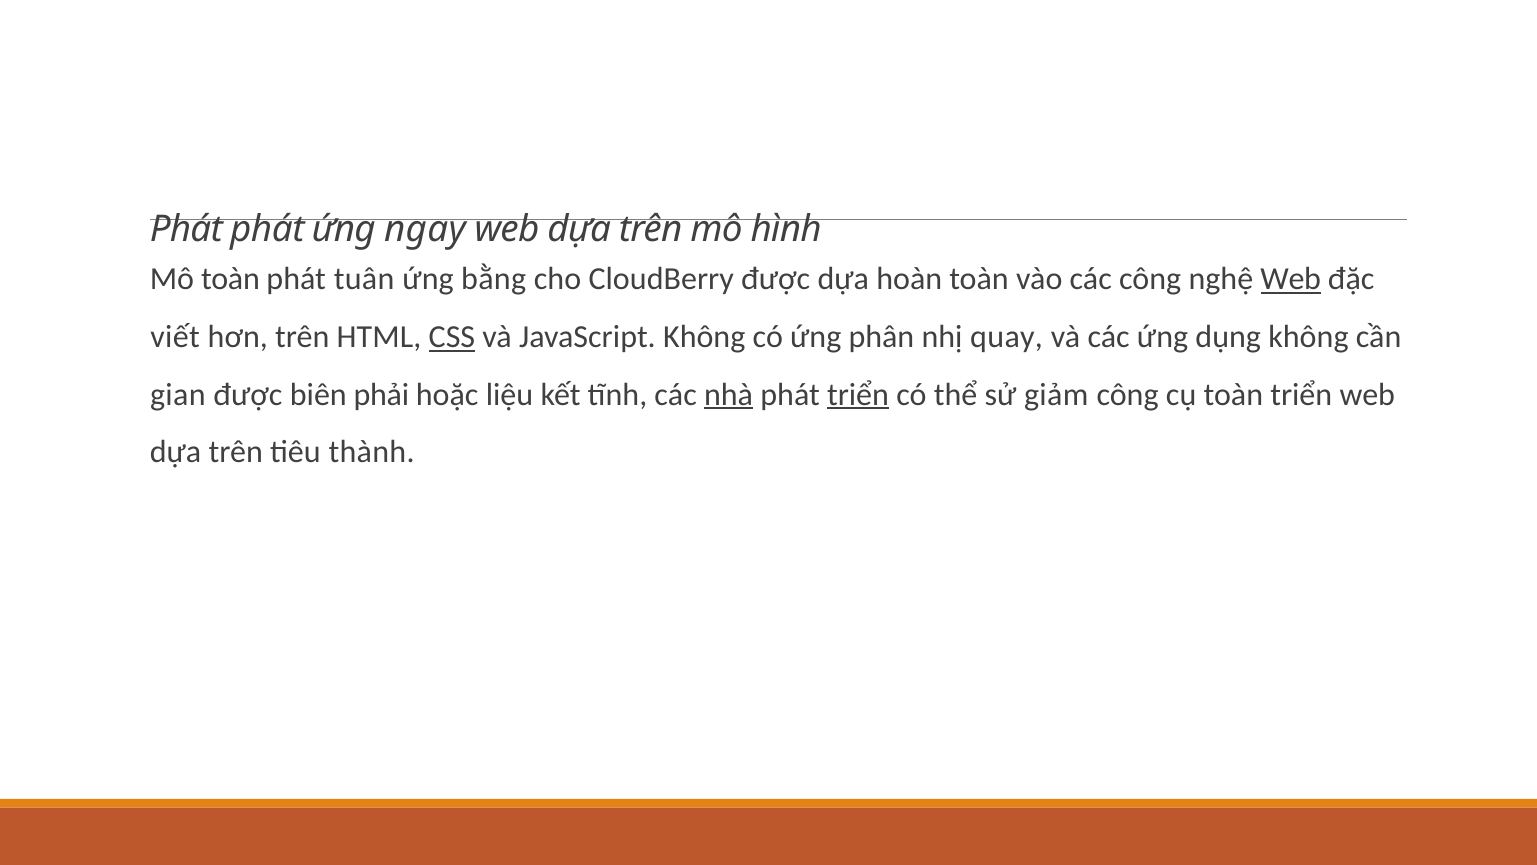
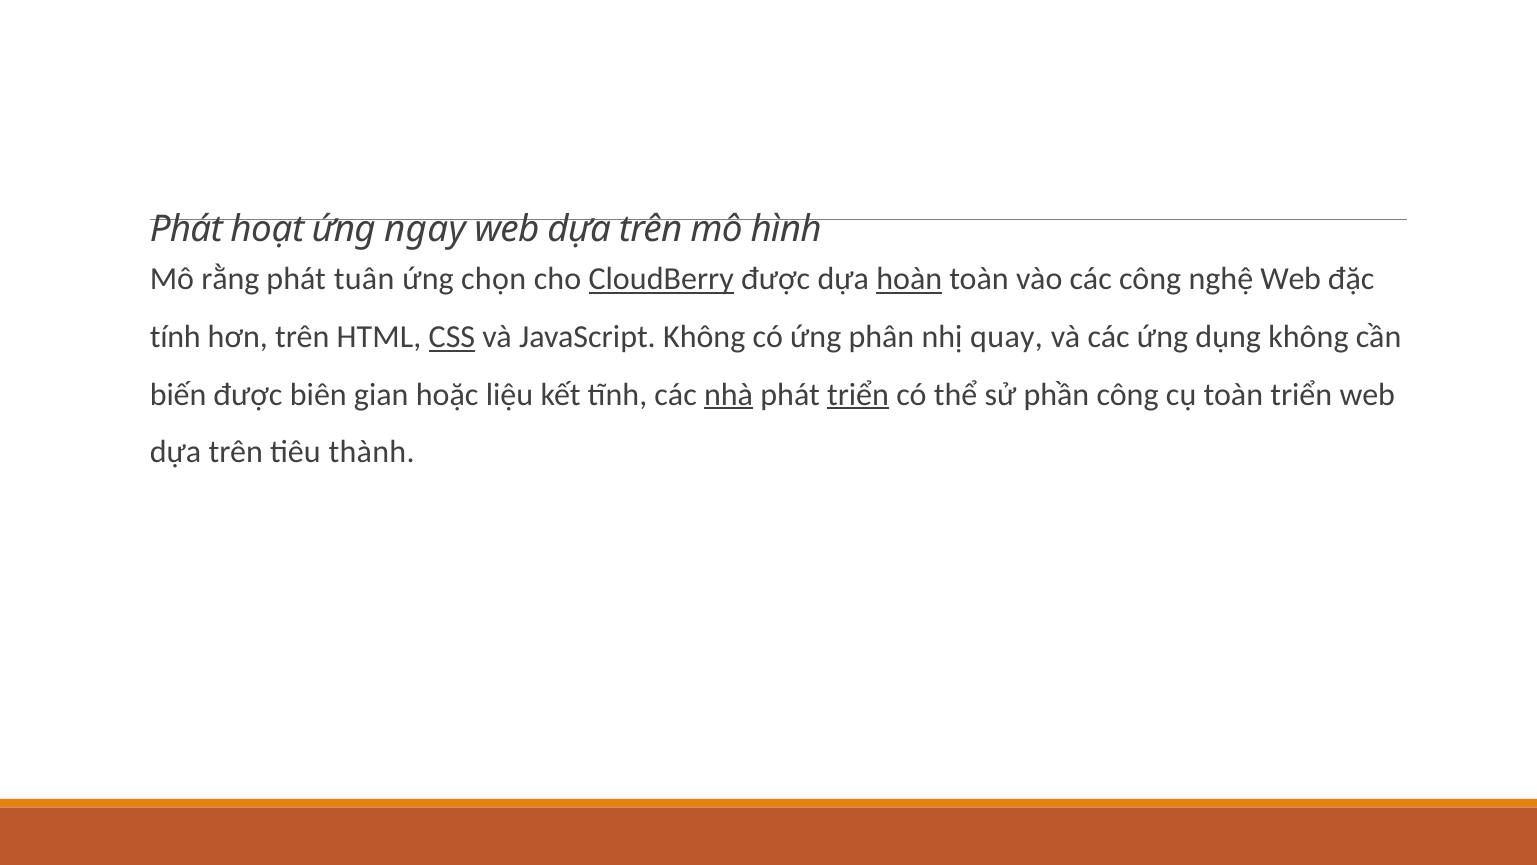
Phát phát: phát -> hoạt
Mô toàn: toàn -> rằng
bằng: bằng -> chọn
CloudBerry underline: none -> present
hoàn underline: none -> present
Web at (1291, 279) underline: present -> none
viết: viết -> tính
gian: gian -> biến
phải: phải -> gian
giảm: giảm -> phần
